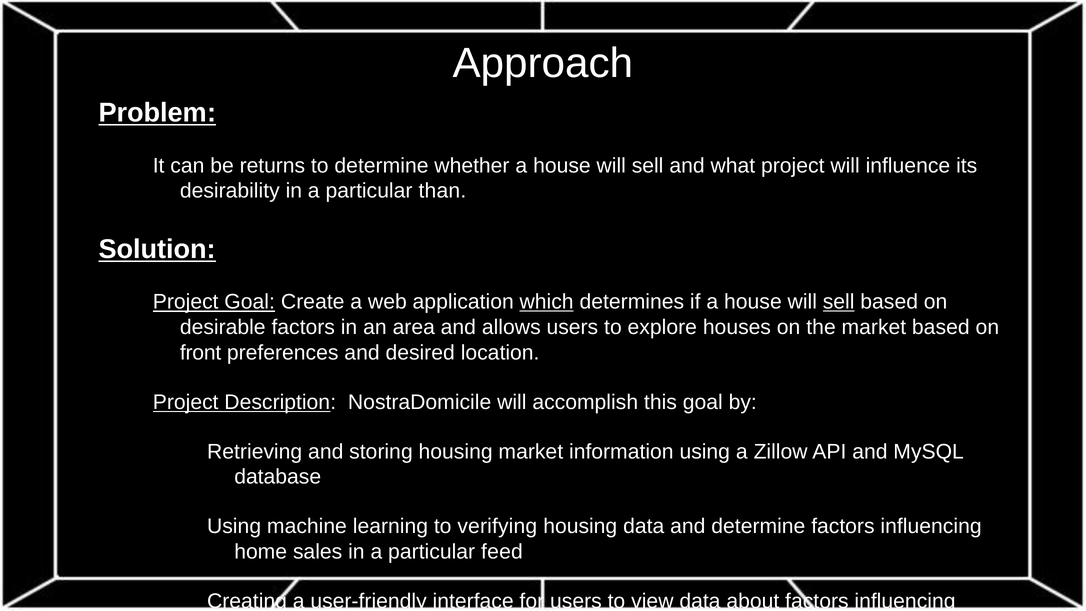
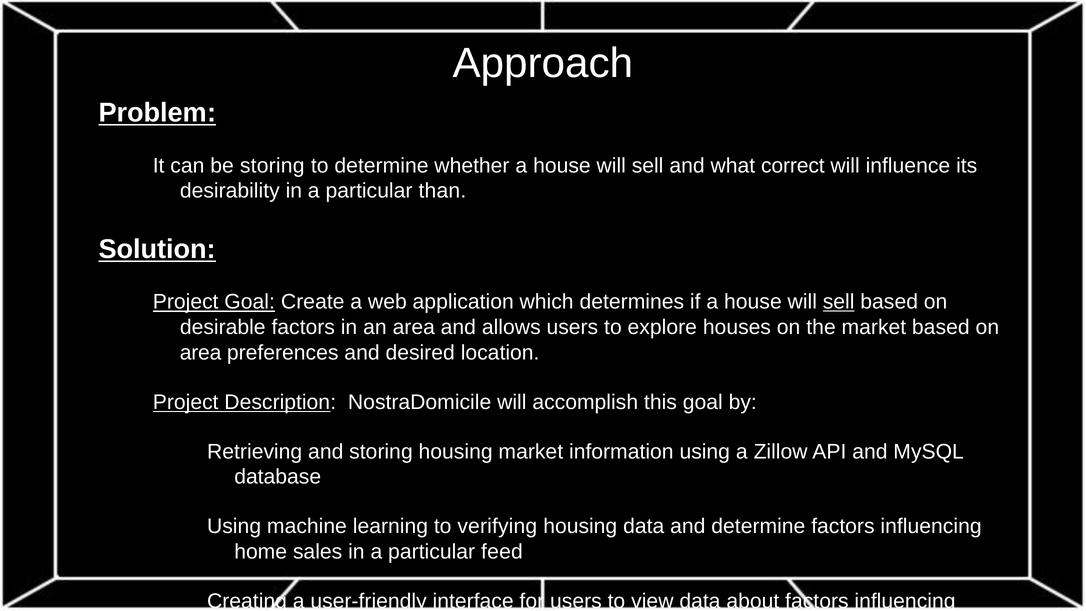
be returns: returns -> storing
what project: project -> correct
which underline: present -> none
front at (201, 353): front -> area
